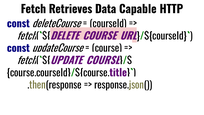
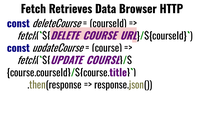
Capable: Capable -> Browser
